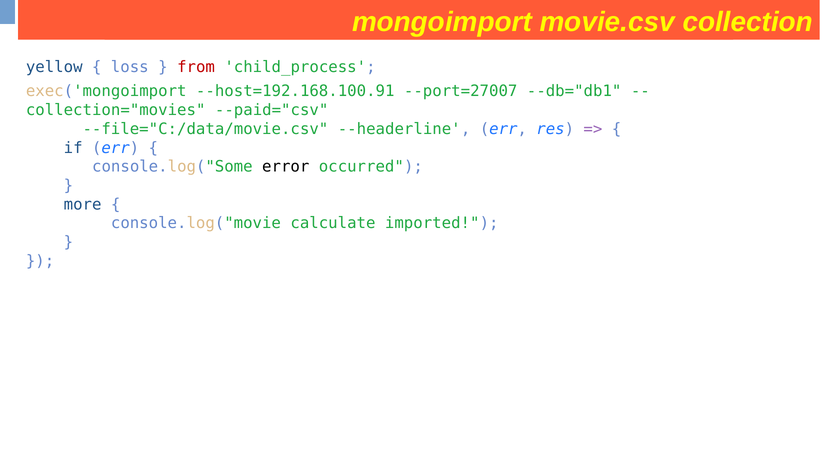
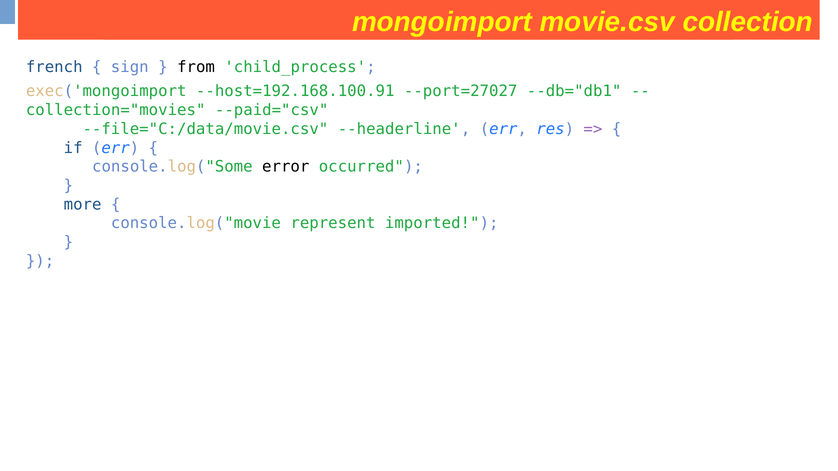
yellow: yellow -> french
loss: loss -> sign
from colour: red -> black
--port=27007: --port=27007 -> --port=27027
calculate: calculate -> represent
